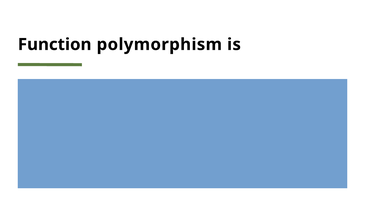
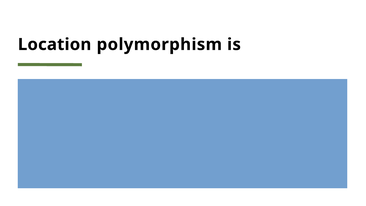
Function: Function -> Location
